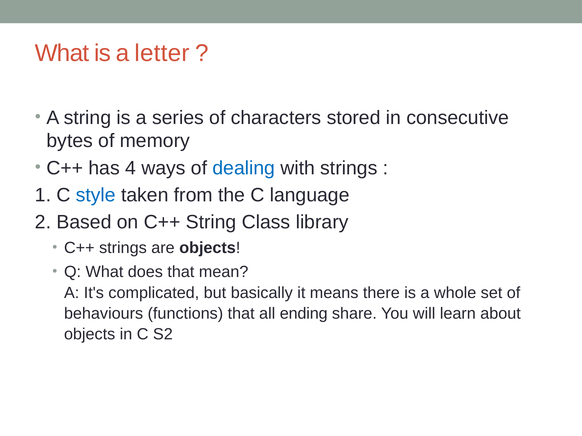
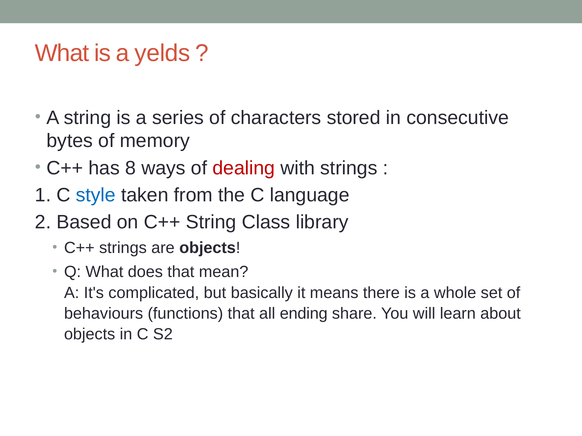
letter: letter -> yelds
4: 4 -> 8
dealing colour: blue -> red
